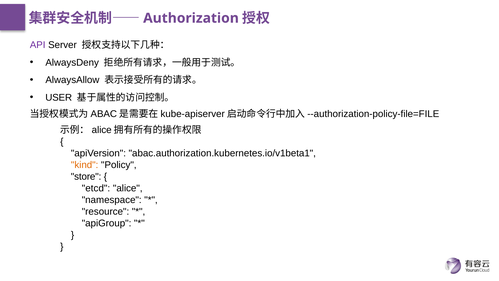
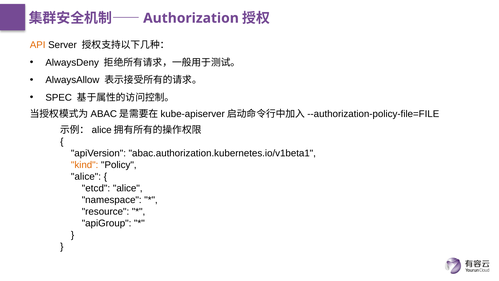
API colour: purple -> orange
USER: USER -> SPEC
store at (86, 176): store -> alice
